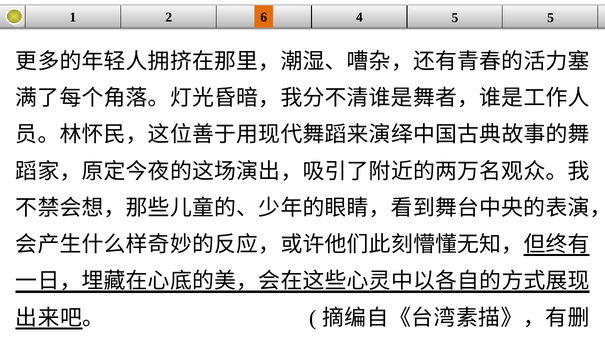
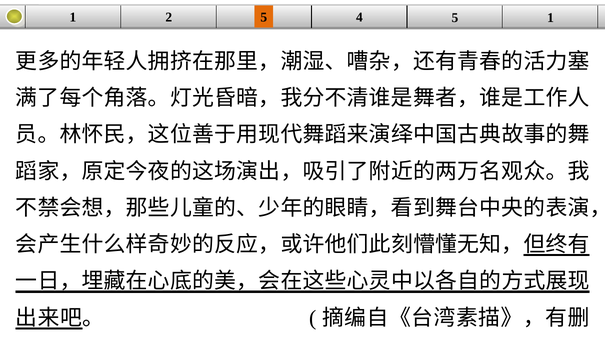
2 6: 6 -> 5
5 5: 5 -> 1
